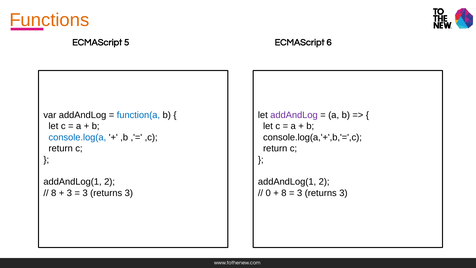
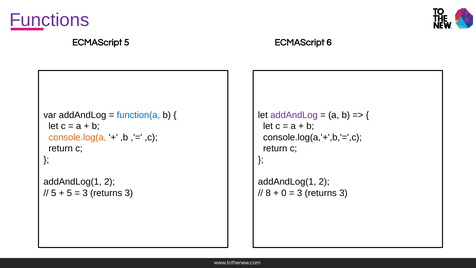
Functions colour: orange -> purple
console.log(a colour: blue -> orange
8 at (54, 193): 8 -> 5
3 at (69, 193): 3 -> 5
0: 0 -> 8
8 at (284, 193): 8 -> 0
